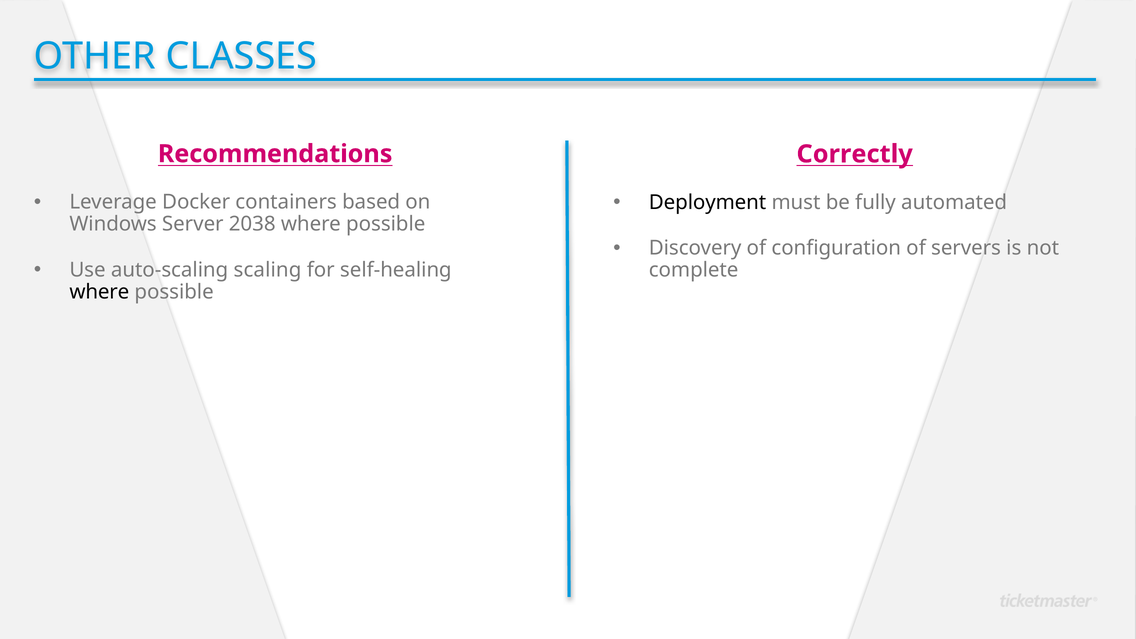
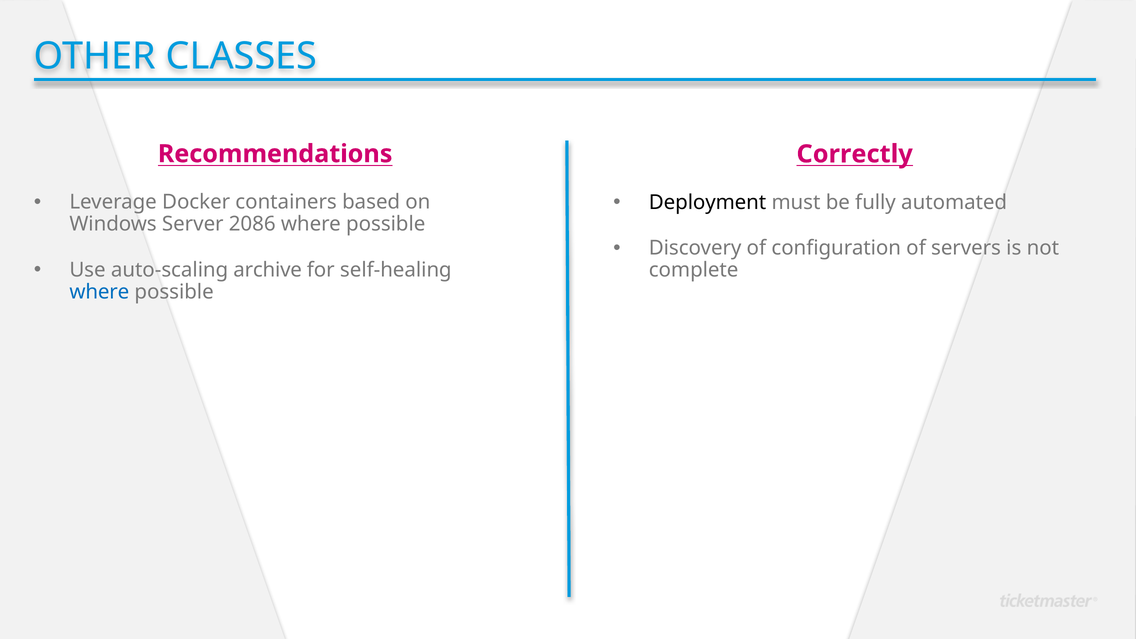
2038: 2038 -> 2086
scaling: scaling -> archive
where at (99, 292) colour: black -> blue
